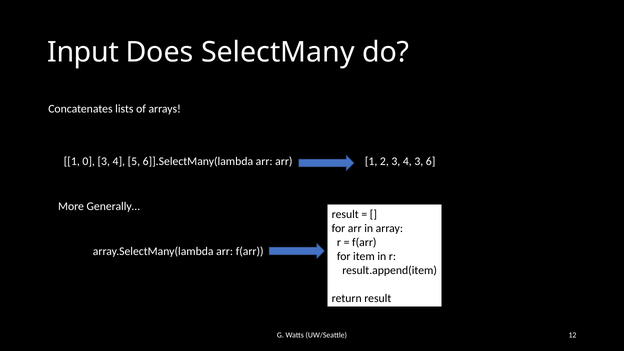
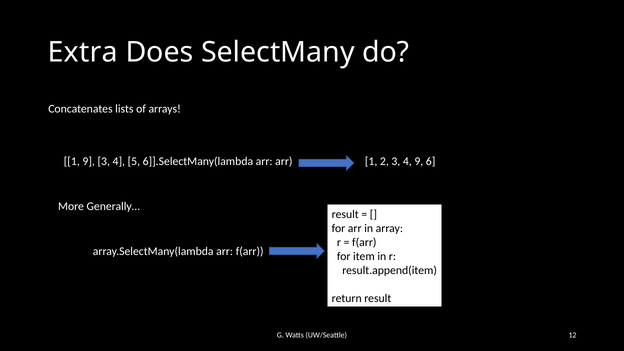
Input: Input -> Extra
1 0: 0 -> 9
4 3: 3 -> 9
